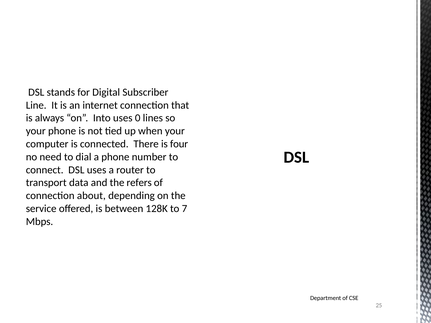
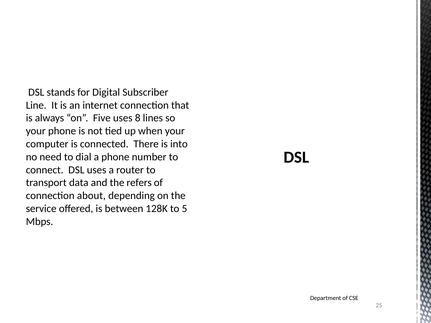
Into: Into -> Five
0: 0 -> 8
four: four -> into
7: 7 -> 5
